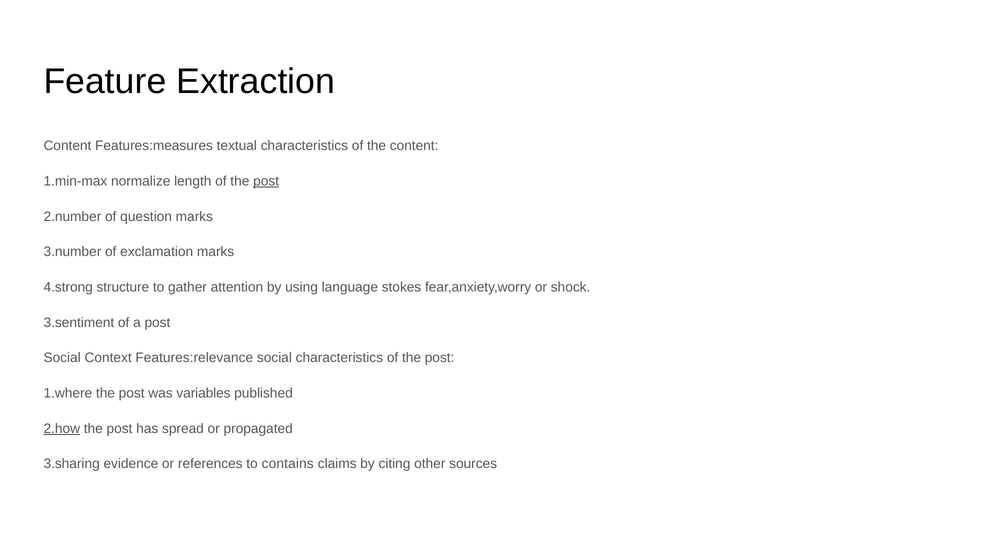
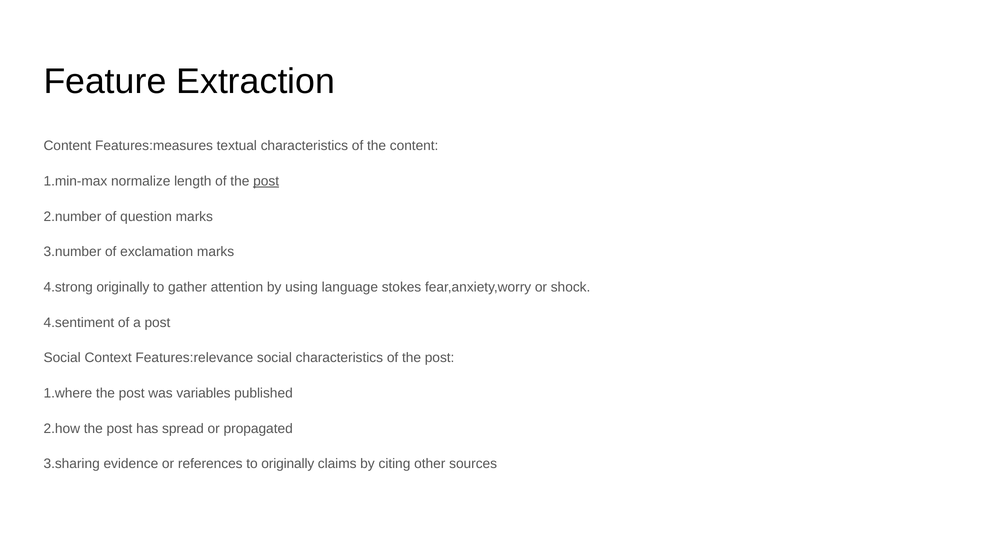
4.strong structure: structure -> originally
3.sentiment: 3.sentiment -> 4.sentiment
2.how underline: present -> none
to contains: contains -> originally
